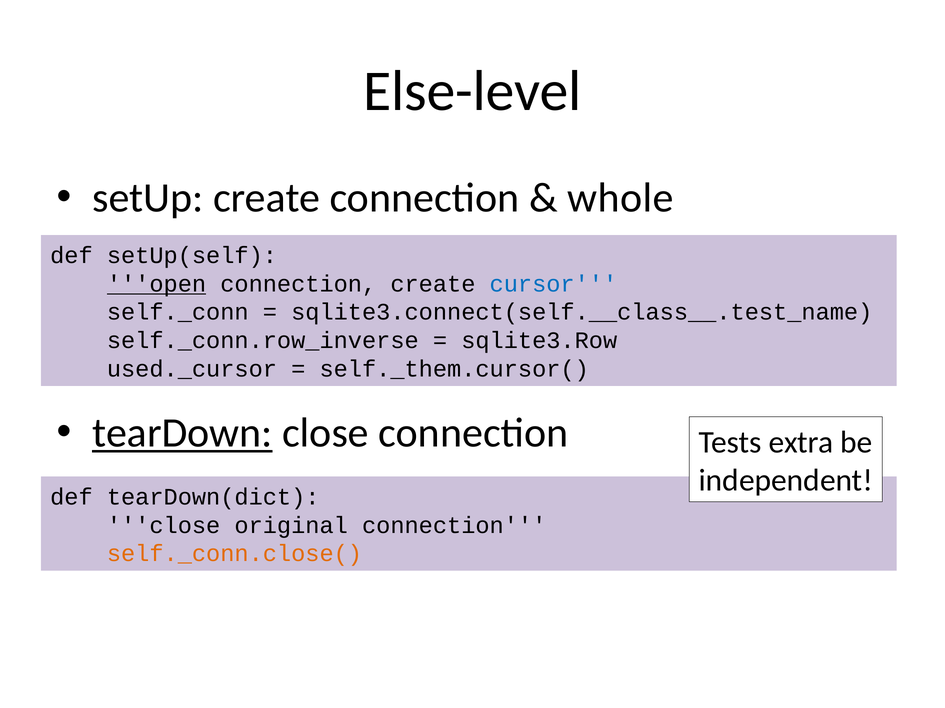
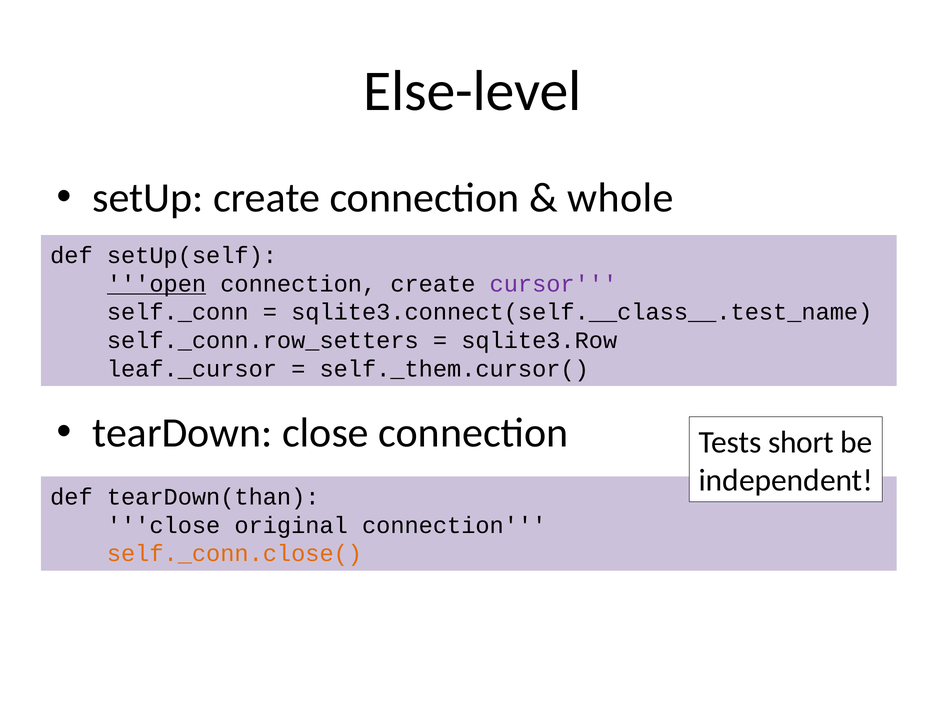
cursor colour: blue -> purple
self._conn.row_inverse: self._conn.row_inverse -> self._conn.row_setters
used._cursor: used._cursor -> leaf._cursor
tearDown underline: present -> none
extra: extra -> short
tearDown(dict: tearDown(dict -> tearDown(than
